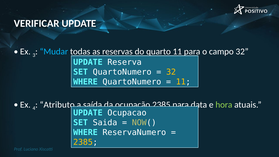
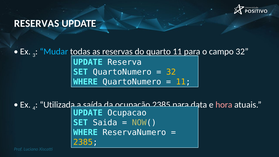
VERIFICAR at (37, 24): VERIFICAR -> RESERVAS
Atributo: Atributo -> Utilizada
hora colour: light green -> pink
